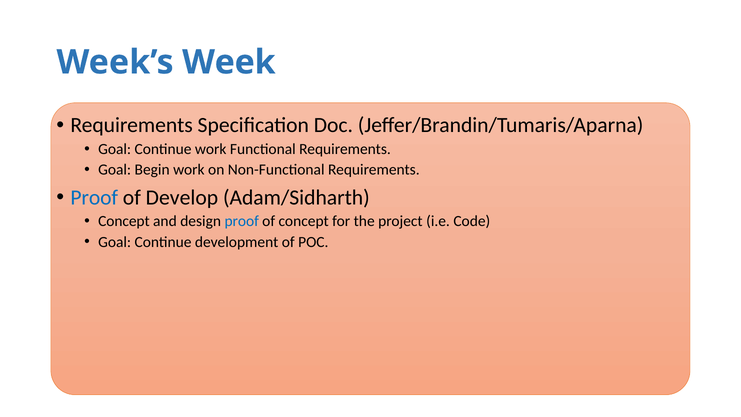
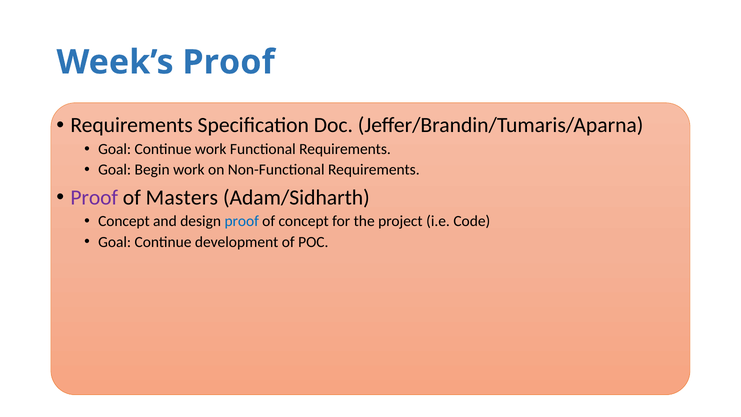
Week’s Week: Week -> Proof
Proof at (94, 197) colour: blue -> purple
Develop: Develop -> Masters
